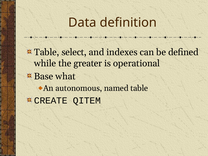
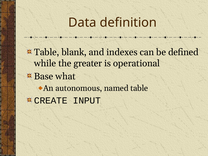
select: select -> blank
QITEM: QITEM -> INPUT
